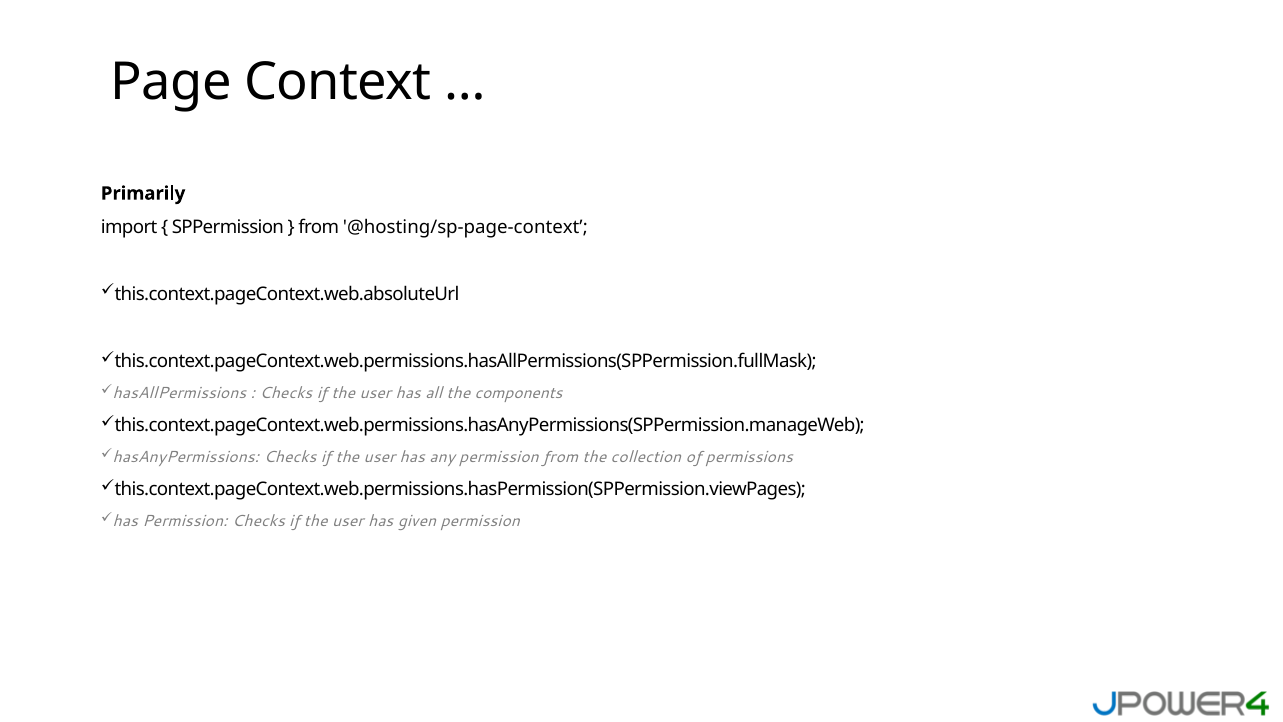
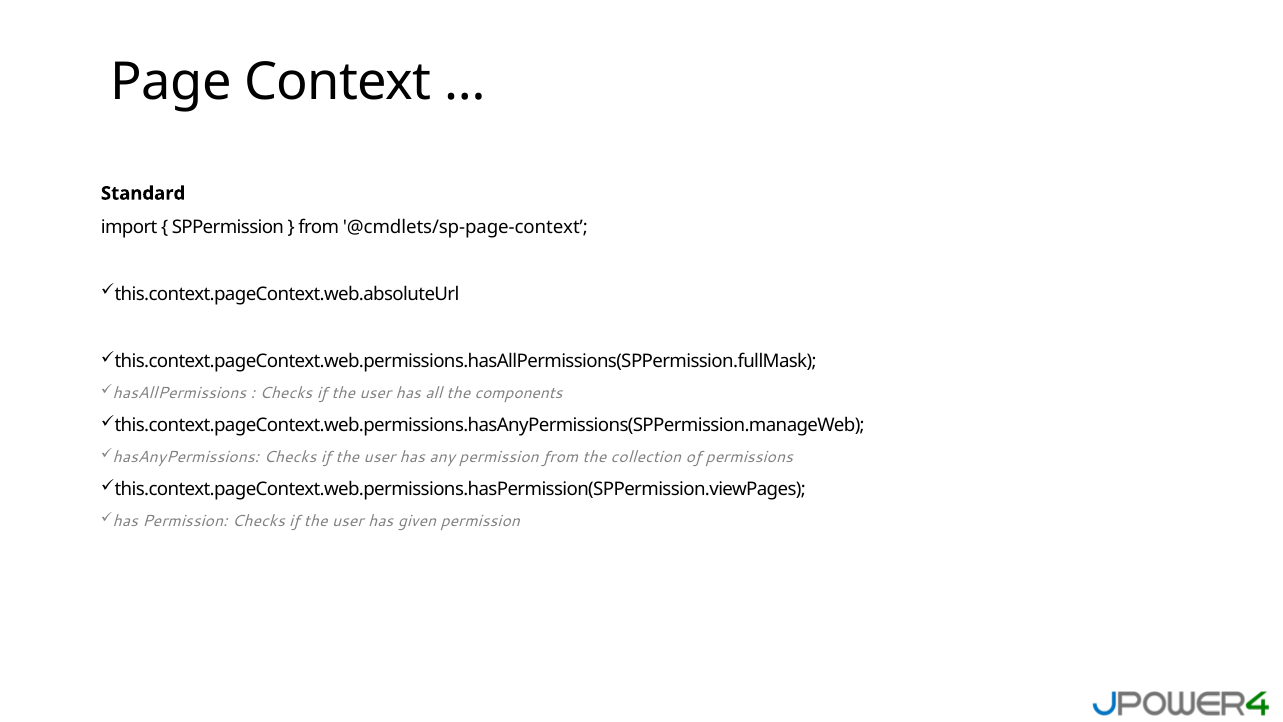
Primarily: Primarily -> Standard
@hosting/sp-page-context: @hosting/sp-page-context -> @cmdlets/sp-page-context
